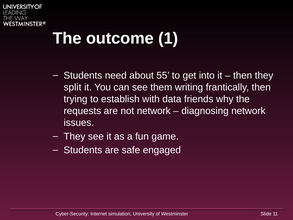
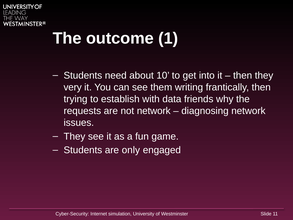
55: 55 -> 10
split: split -> very
safe: safe -> only
